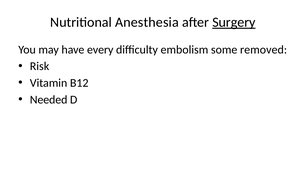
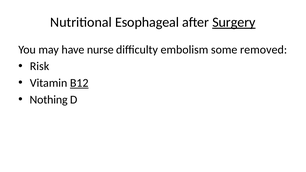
Anesthesia: Anesthesia -> Esophageal
every: every -> nurse
B12 underline: none -> present
Needed: Needed -> Nothing
